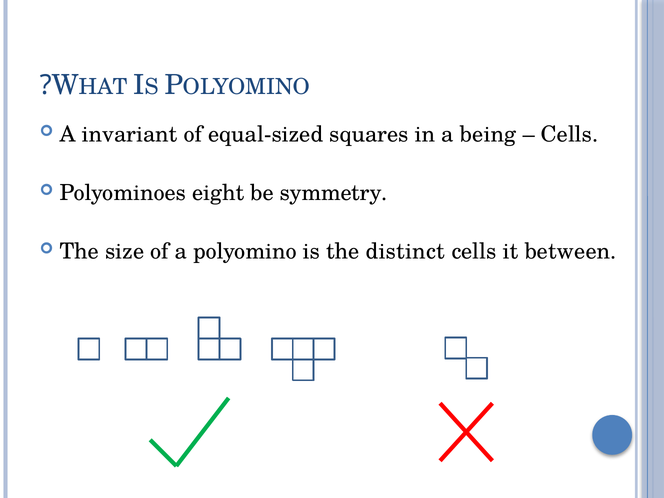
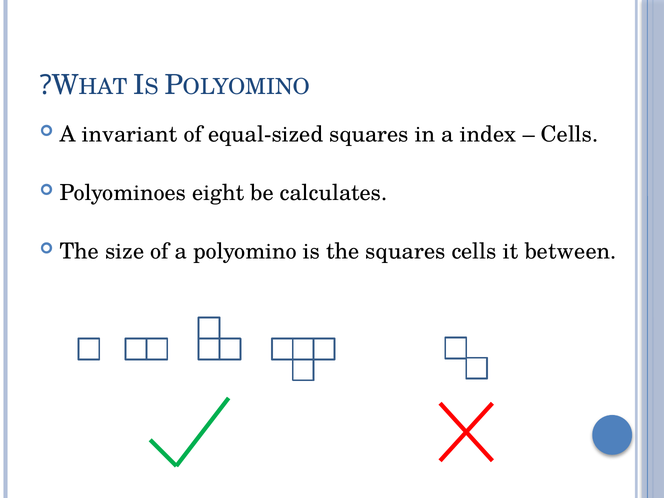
being: being -> index
symmetry: symmetry -> calculates
the distinct: distinct -> squares
